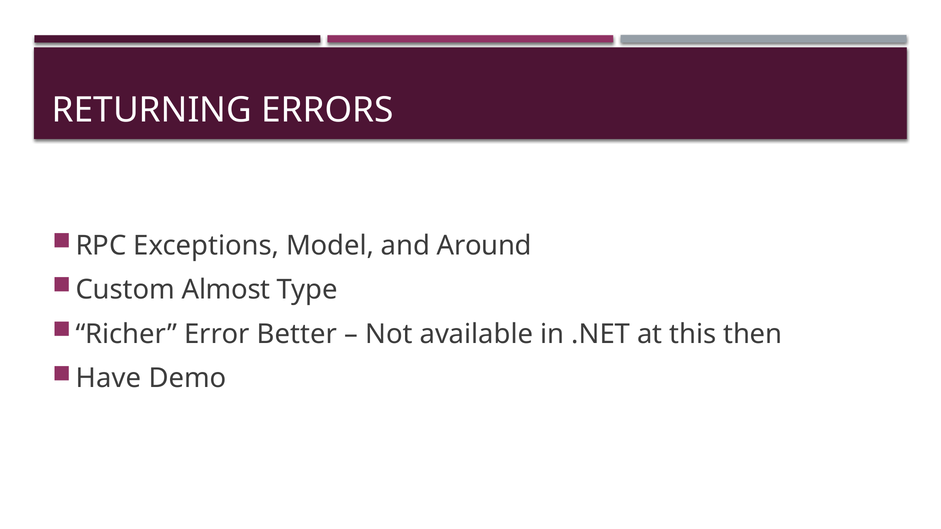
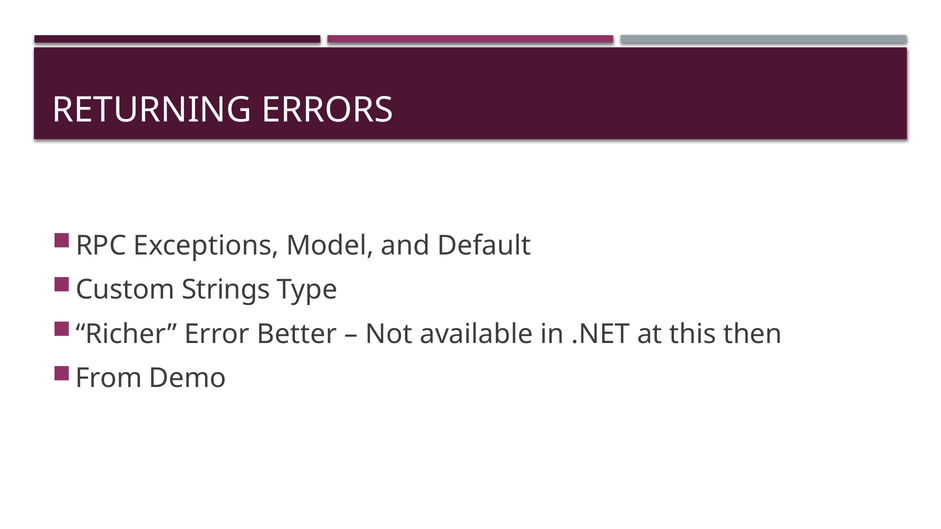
Around: Around -> Default
Almost: Almost -> Strings
Have: Have -> From
